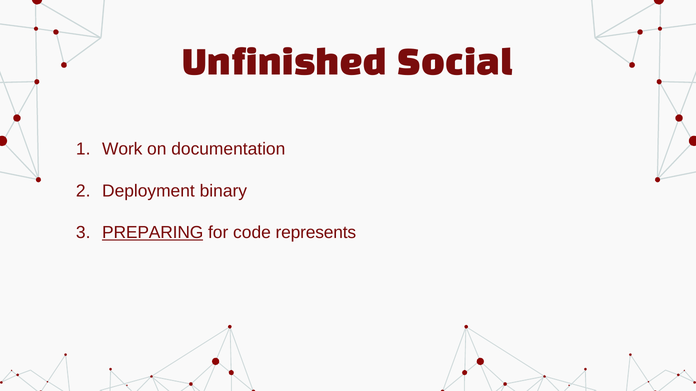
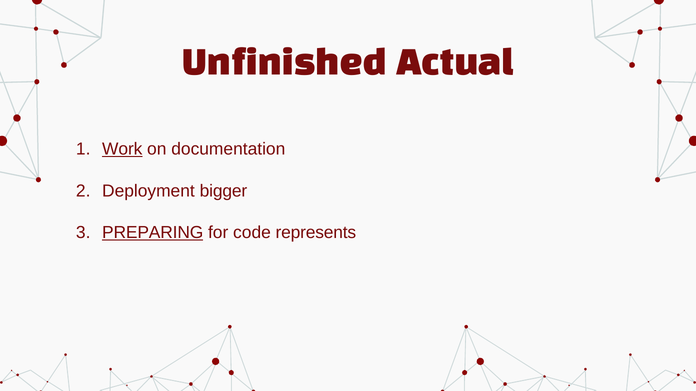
Social: Social -> Actual
Work underline: none -> present
binary: binary -> bigger
